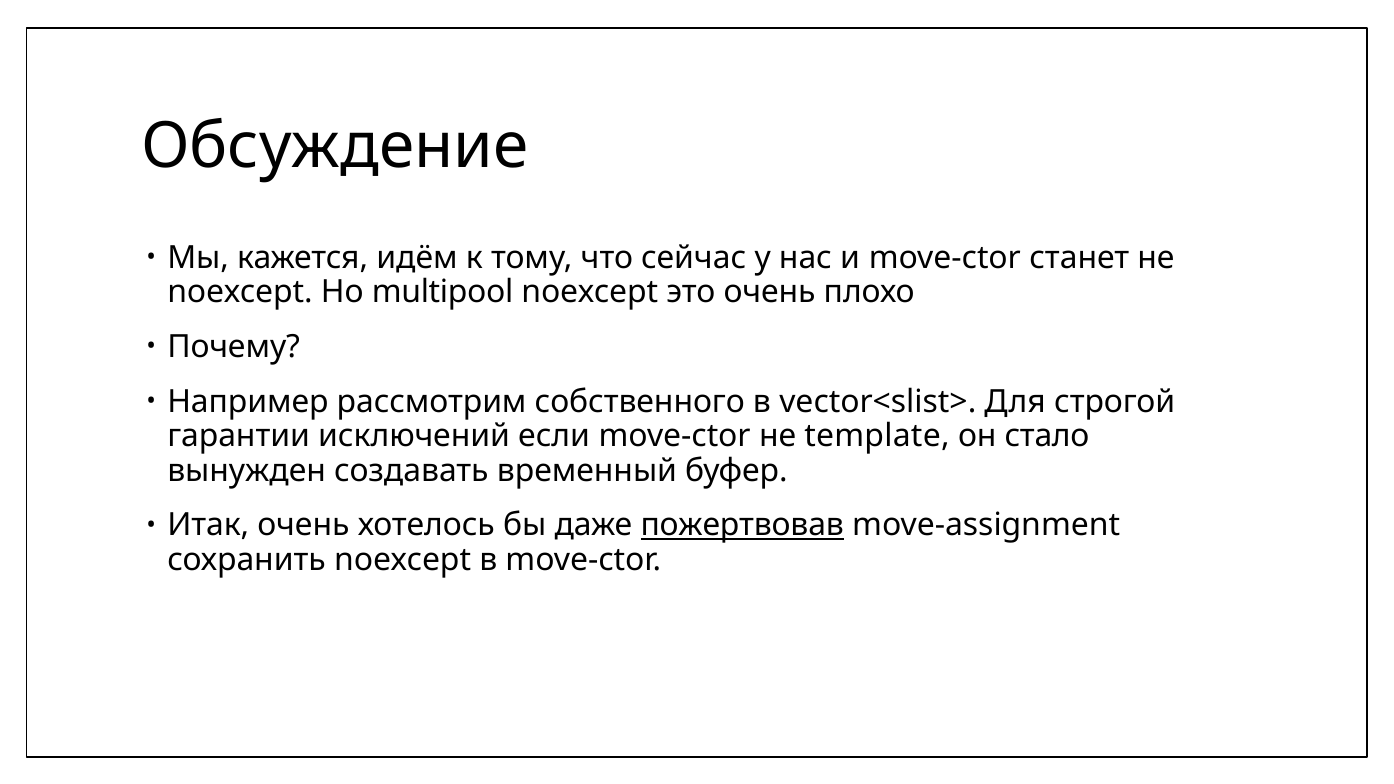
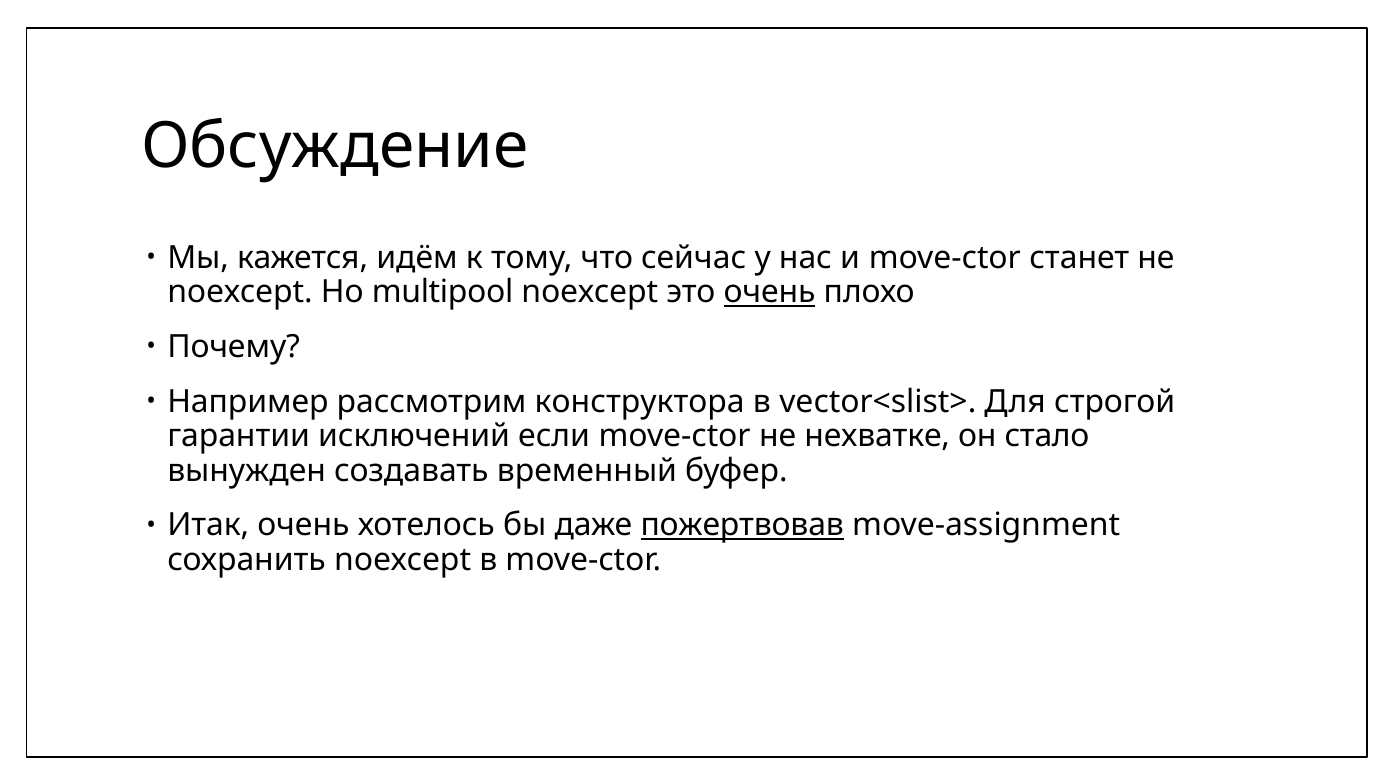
очень at (770, 292) underline: none -> present
собственного: собственного -> конструктора
template: template -> нехватке
